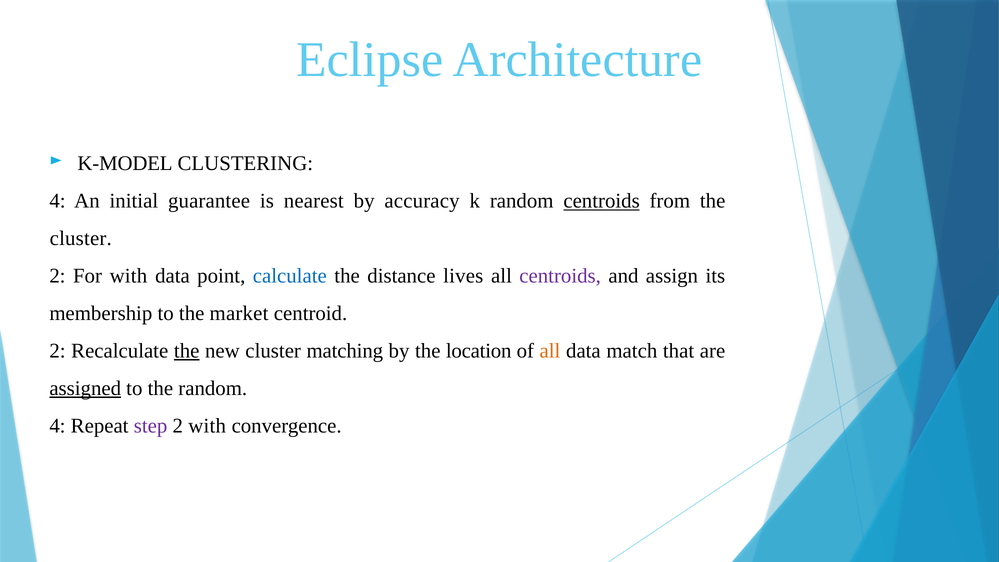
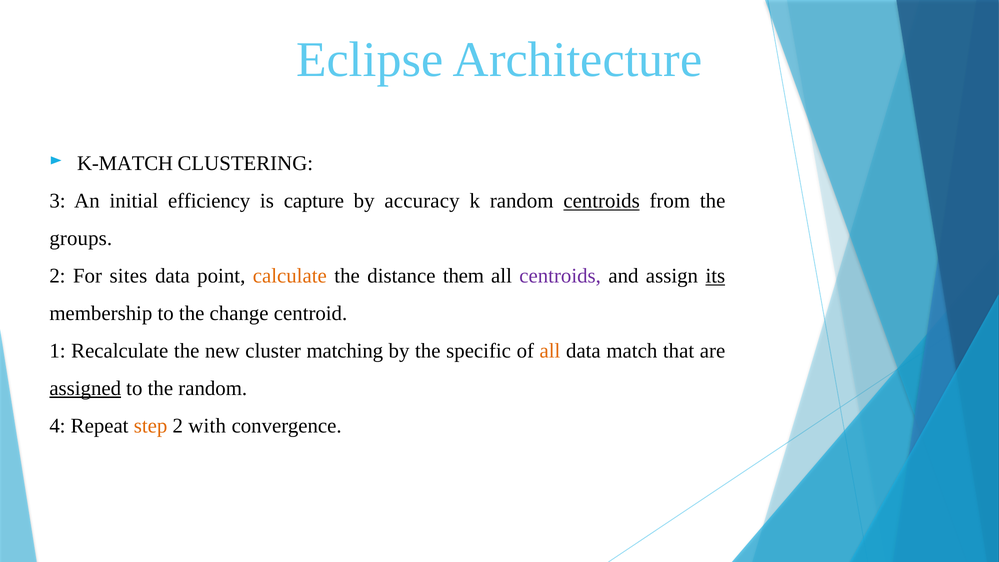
K-MODEL: K-MODEL -> K-MATCH
4 at (57, 201): 4 -> 3
guarantee: guarantee -> efficiency
nearest: nearest -> capture
cluster at (81, 238): cluster -> groups
For with: with -> sites
calculate colour: blue -> orange
lives: lives -> them
its underline: none -> present
market: market -> change
2 at (57, 351): 2 -> 1
the at (187, 351) underline: present -> none
location: location -> specific
step colour: purple -> orange
